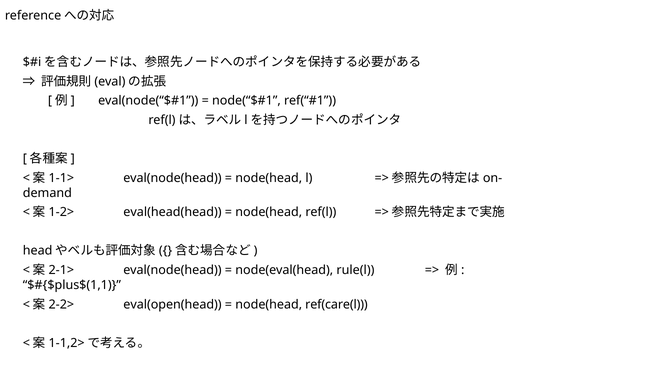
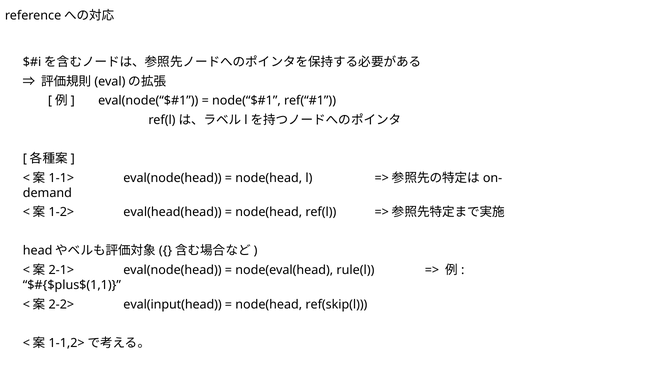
eval(open(head: eval(open(head -> eval(input(head
ref(care(l: ref(care(l -> ref(skip(l
